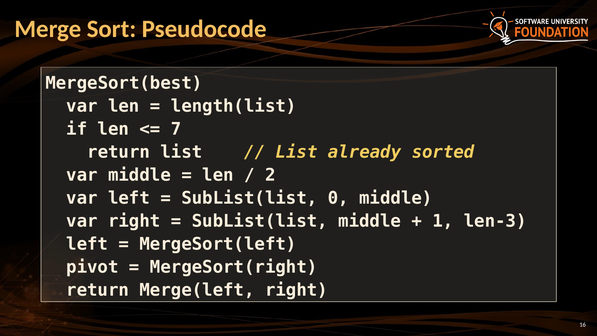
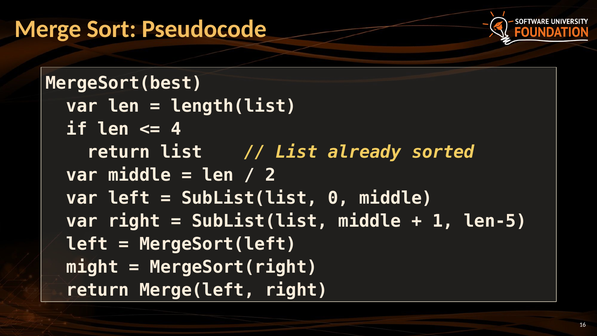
7: 7 -> 4
len-3: len-3 -> len-5
pivot: pivot -> might
